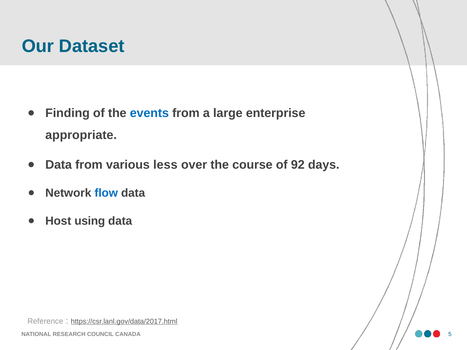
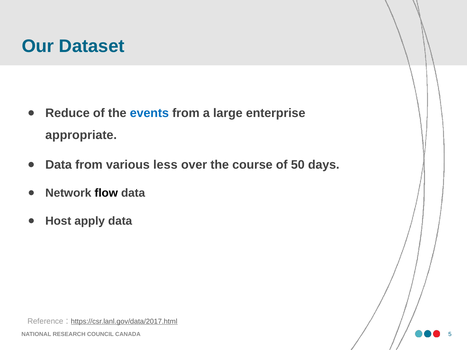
Finding: Finding -> Reduce
92: 92 -> 50
flow colour: blue -> black
using: using -> apply
